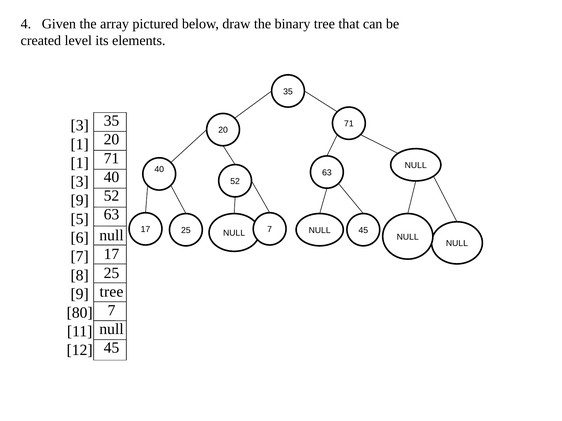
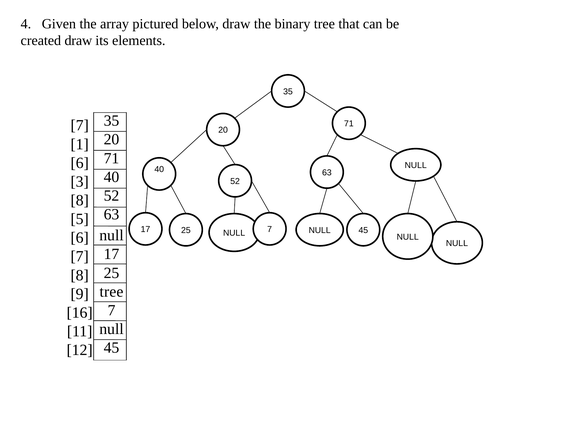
created level: level -> draw
3 at (80, 126): 3 -> 7
1 at (80, 163): 1 -> 6
9 at (80, 201): 9 -> 8
80: 80 -> 16
